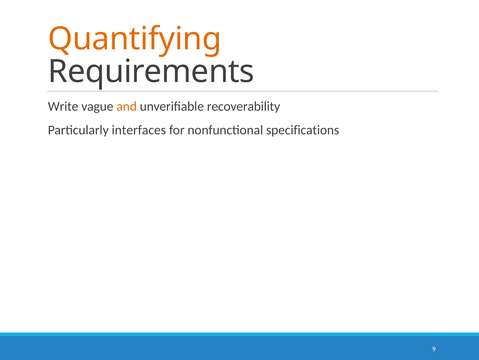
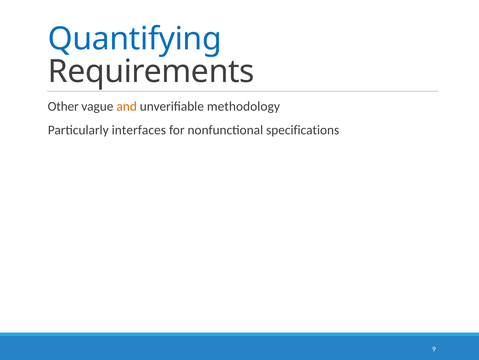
Quantifying colour: orange -> blue
Write: Write -> Other
recoverability: recoverability -> methodology
